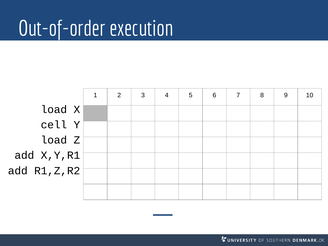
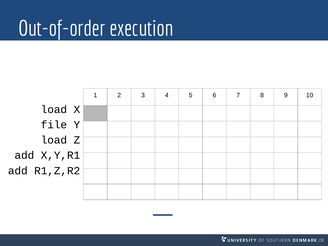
cell: cell -> file
